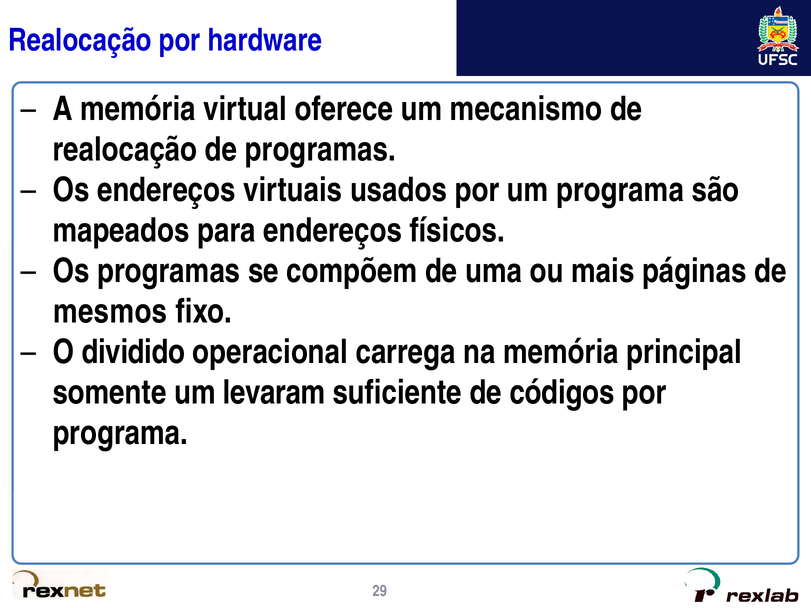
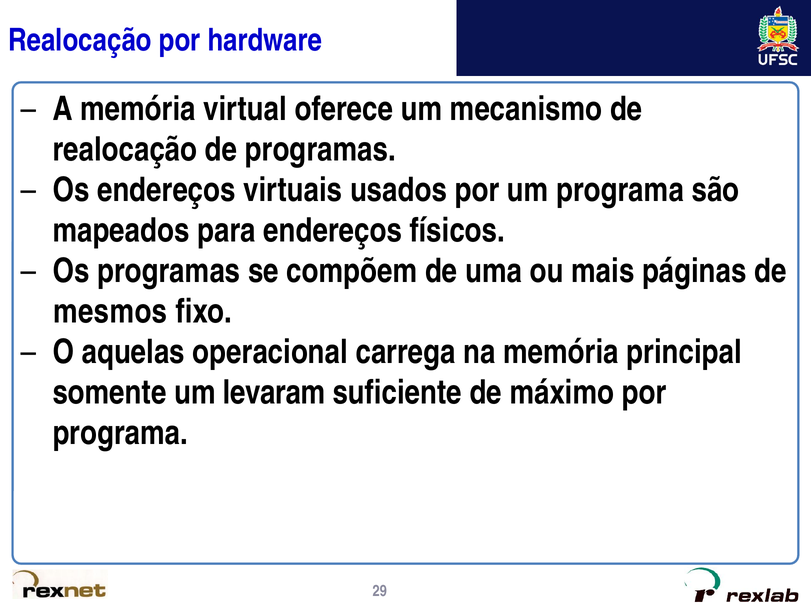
dividido: dividido -> aquelas
códigos: códigos -> máximo
